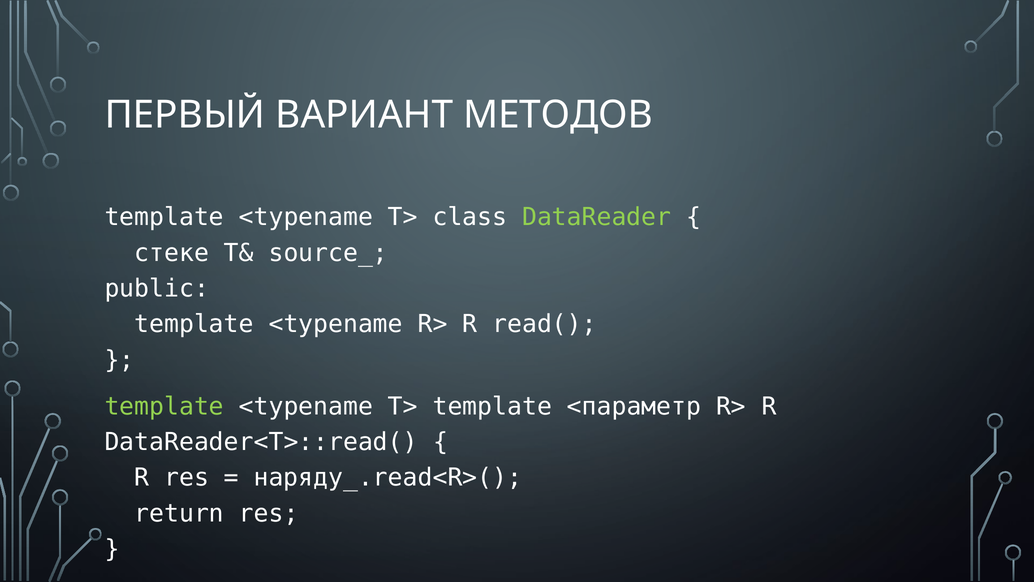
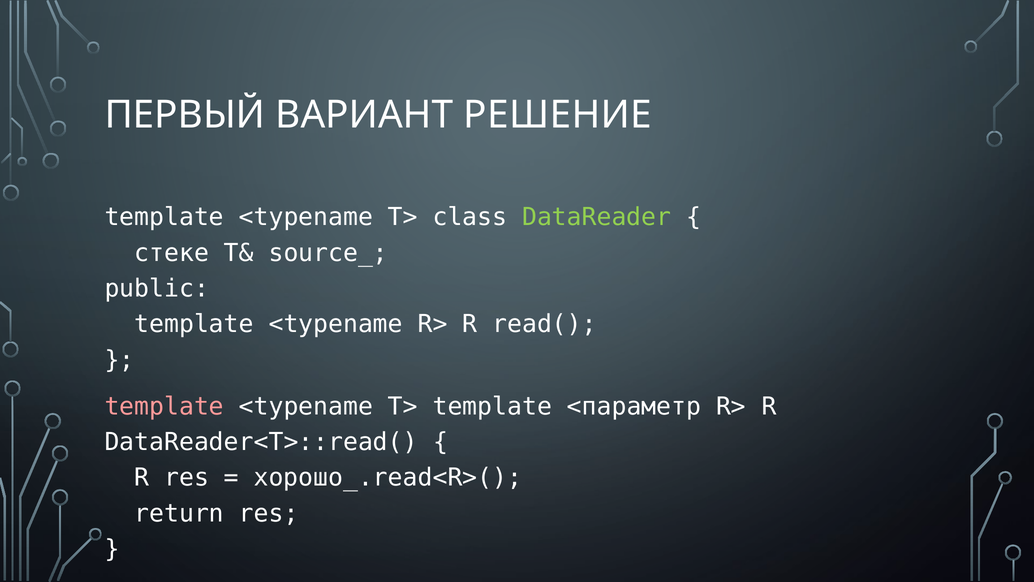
МЕТОДОВ: МЕТОДОВ -> РЕШЕНИЕ
template at (164, 406) colour: light green -> pink
наряду_.read<R>(: наряду_.read<R>( -> хорошо_.read<R>(
